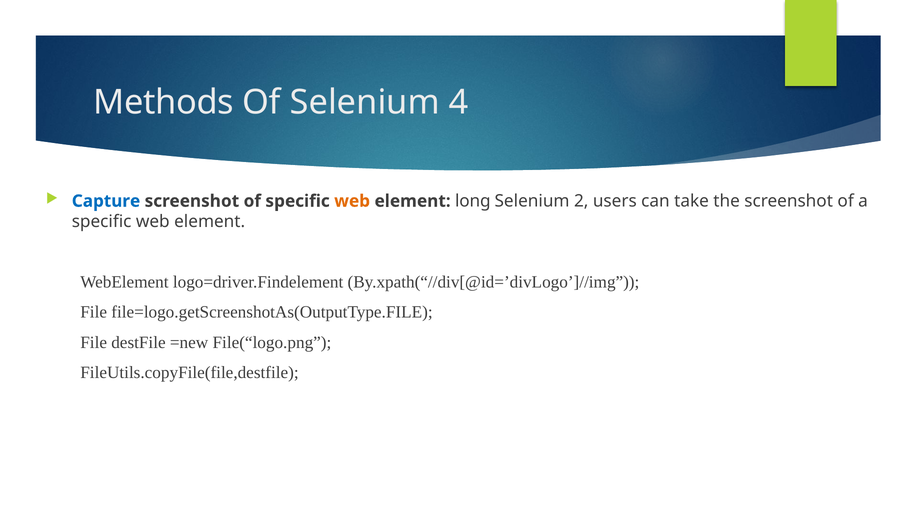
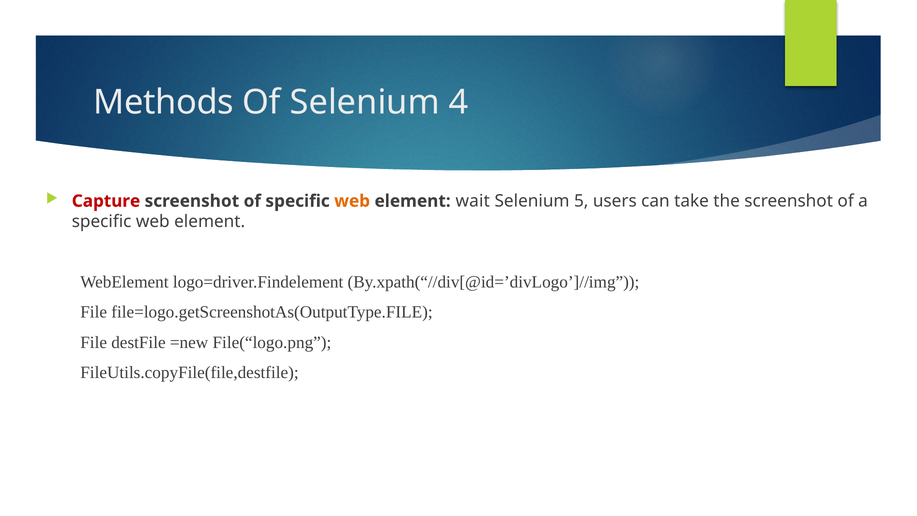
Capture colour: blue -> red
long: long -> wait
2: 2 -> 5
